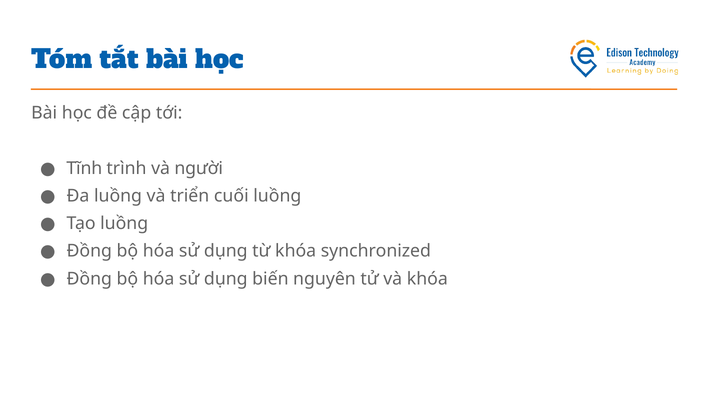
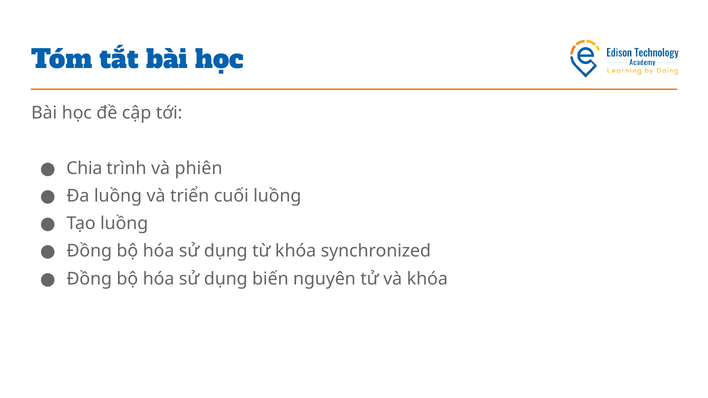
Tĩnh: Tĩnh -> Chia
người: người -> phiên
